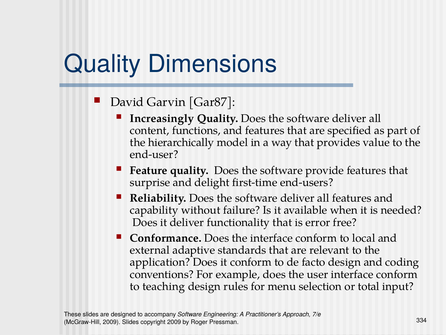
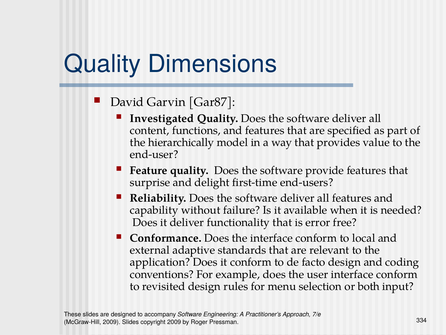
Increasingly: Increasingly -> Investigated
teaching: teaching -> revisited
total: total -> both
